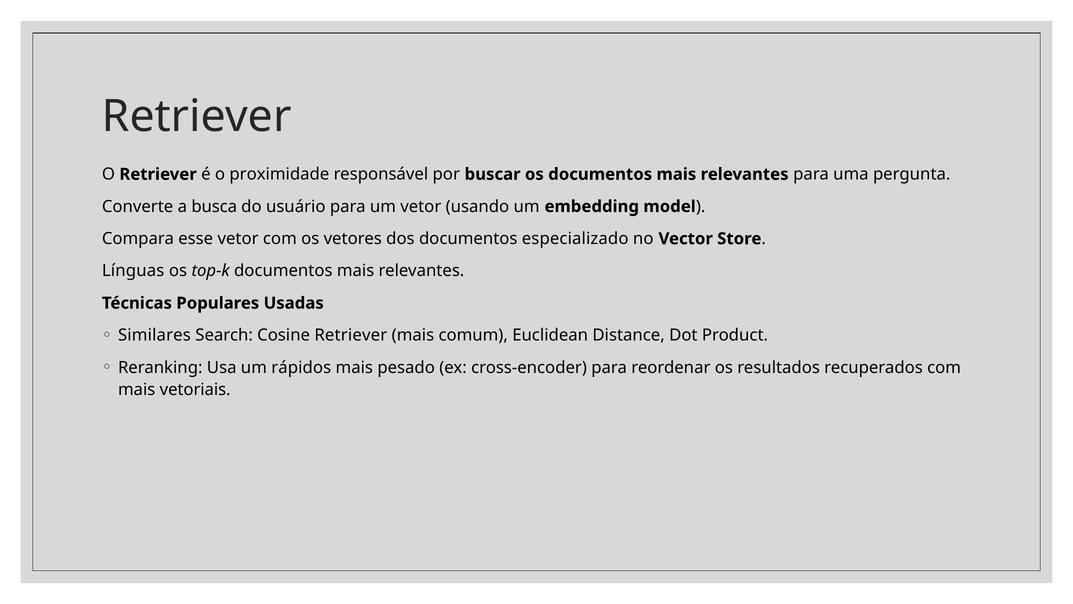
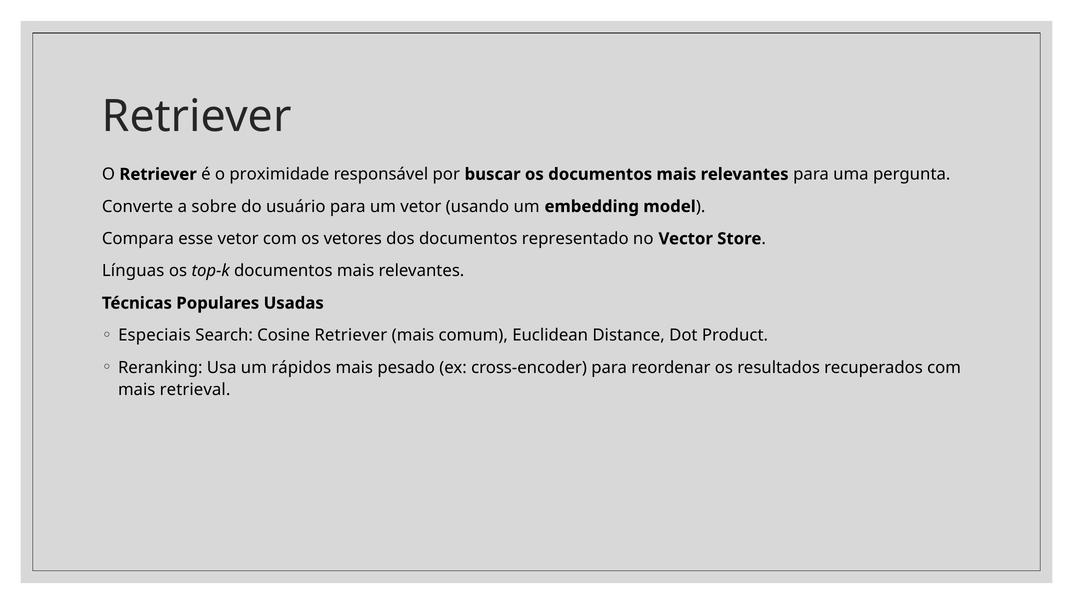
busca: busca -> sobre
especializado: especializado -> representado
Similares: Similares -> Especiais
vetoriais: vetoriais -> retrieval
